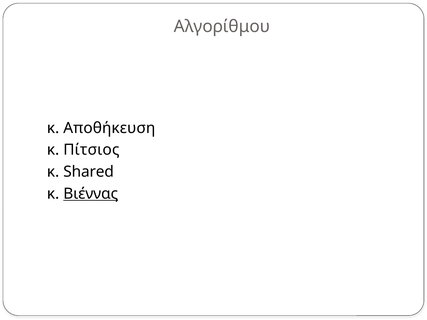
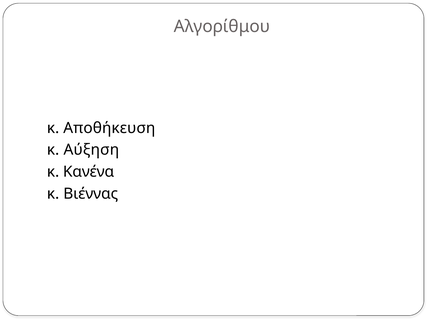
Πίτσιος: Πίτσιος -> Αύξηση
Shared: Shared -> Κανένα
Βιέννας underline: present -> none
